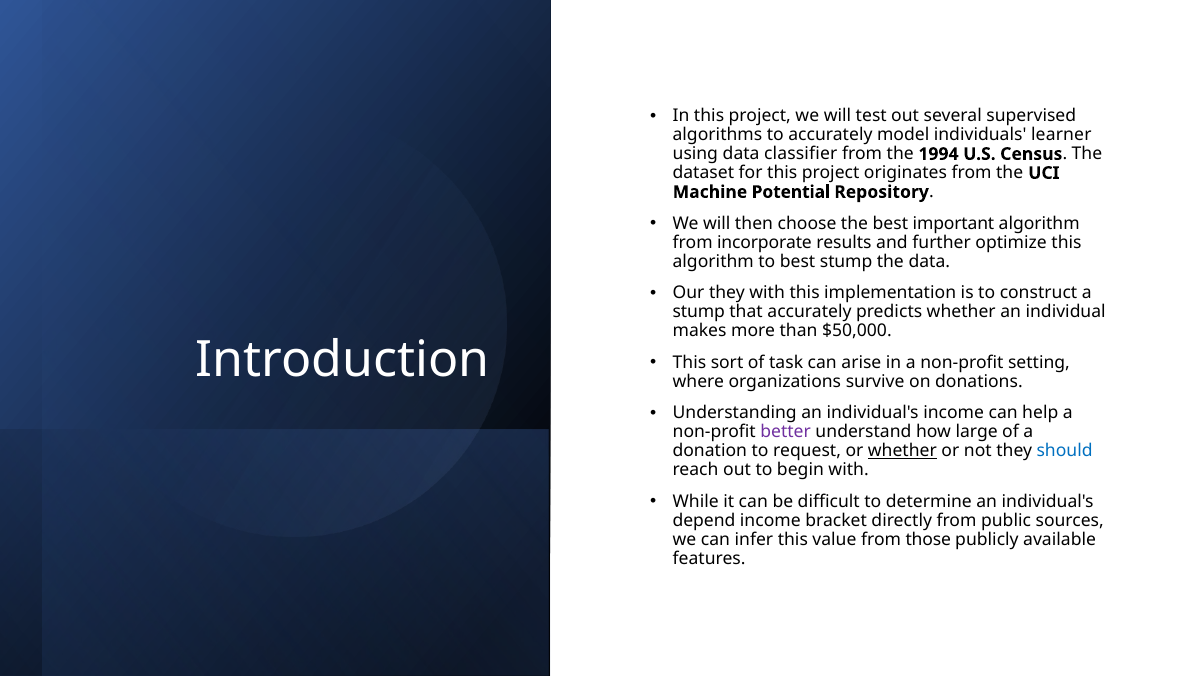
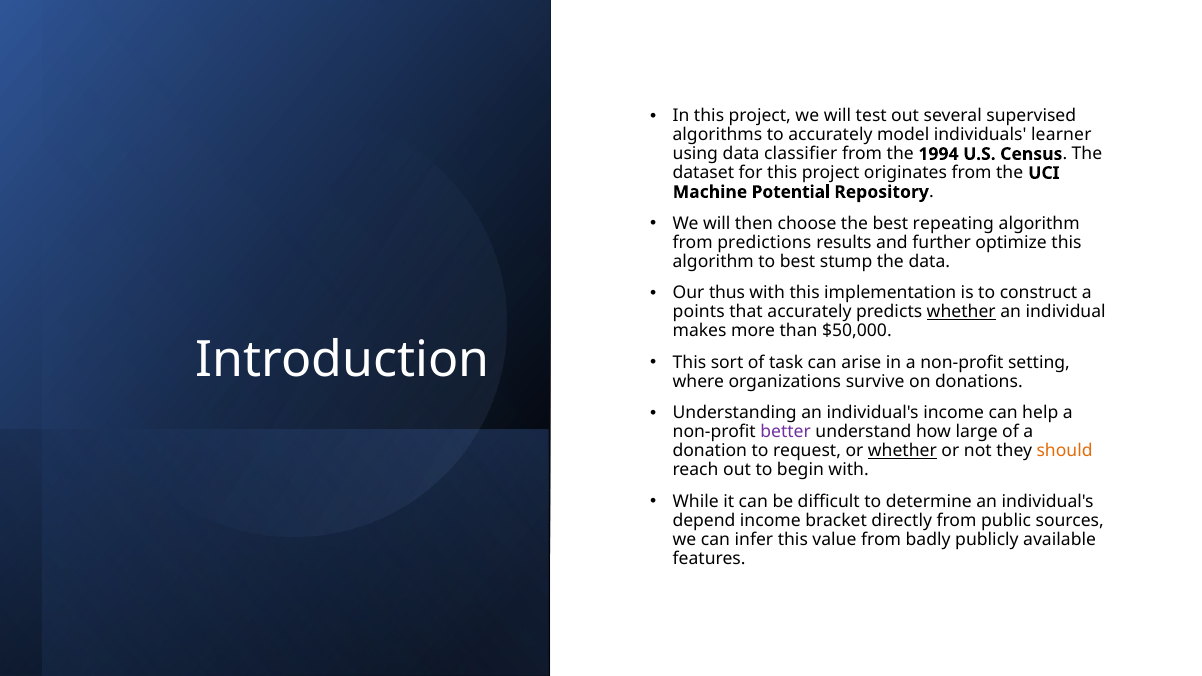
important: important -> repeating
incorporate: incorporate -> predictions
Our they: they -> thus
stump at (699, 312): stump -> points
whether at (961, 312) underline: none -> present
should colour: blue -> orange
those: those -> badly
